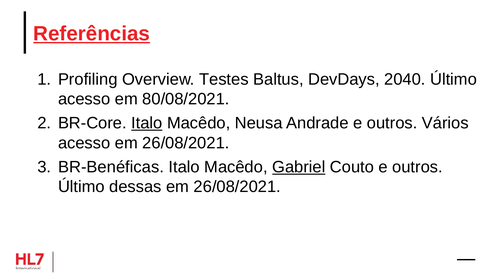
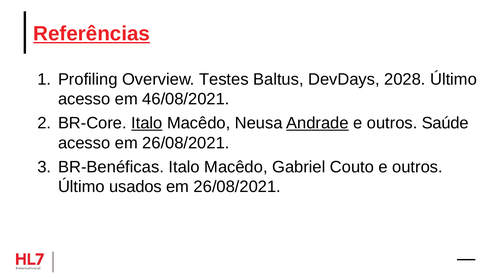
2040: 2040 -> 2028
80/08/2021: 80/08/2021 -> 46/08/2021
Andrade underline: none -> present
Vários: Vários -> Saúde
Gabriel underline: present -> none
dessas: dessas -> usados
